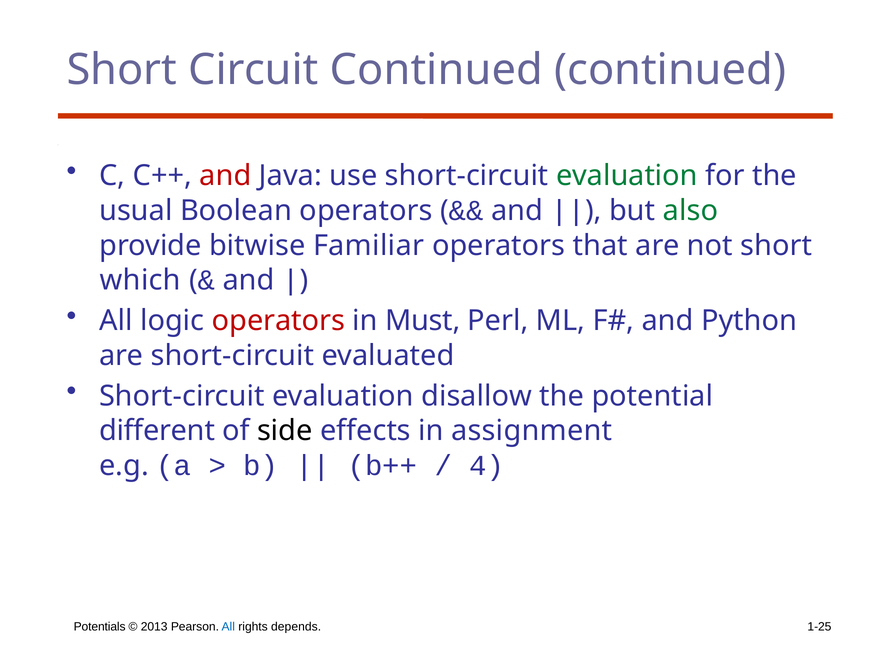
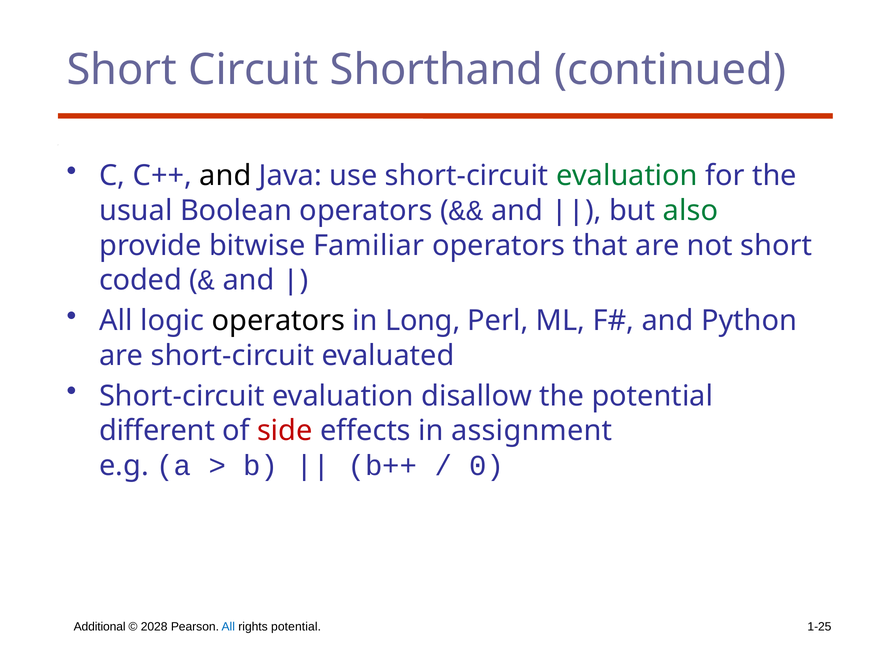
Circuit Continued: Continued -> Shorthand
and at (225, 176) colour: red -> black
which: which -> coded
operators at (278, 321) colour: red -> black
Must: Must -> Long
side colour: black -> red
4: 4 -> 0
Potentials: Potentials -> Additional
2013: 2013 -> 2028
rights depends: depends -> potential
